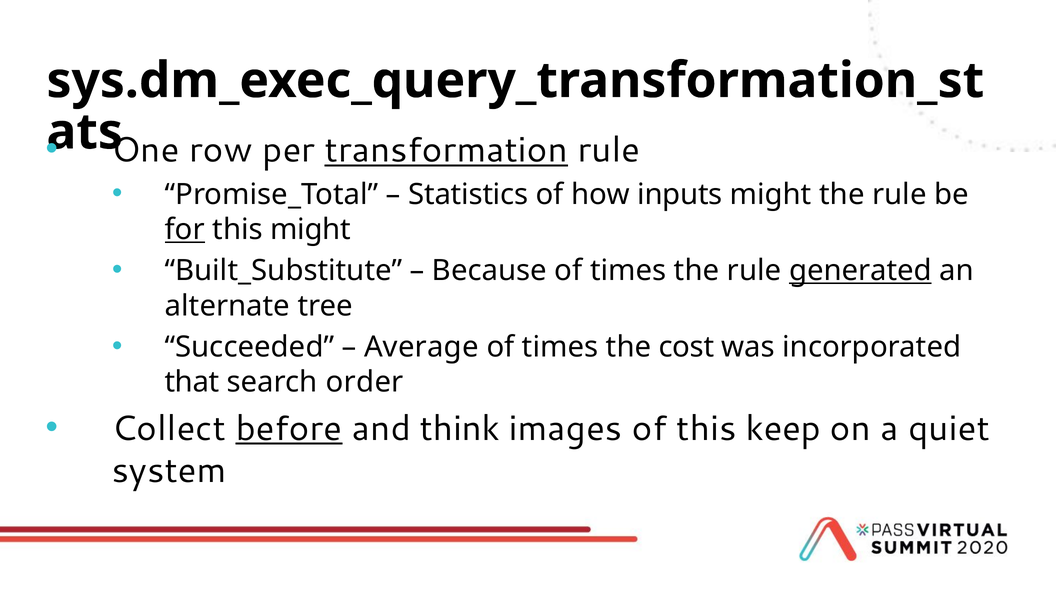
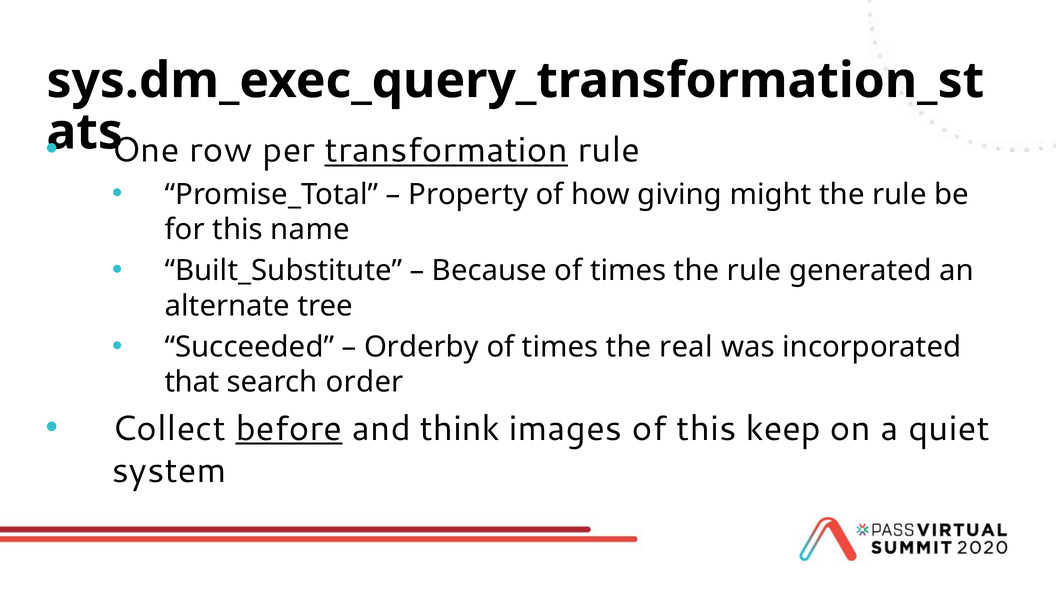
Statistics: Statistics -> Property
inputs: inputs -> giving
for underline: present -> none
this might: might -> name
generated underline: present -> none
Average: Average -> Orderby
cost: cost -> real
